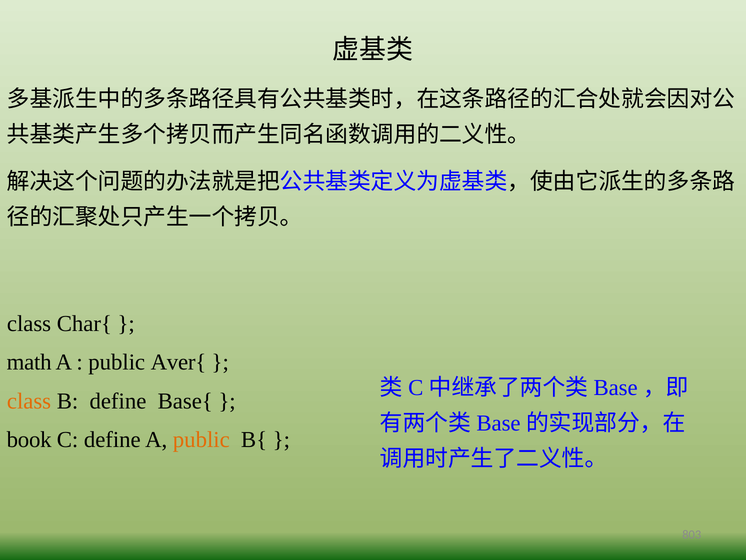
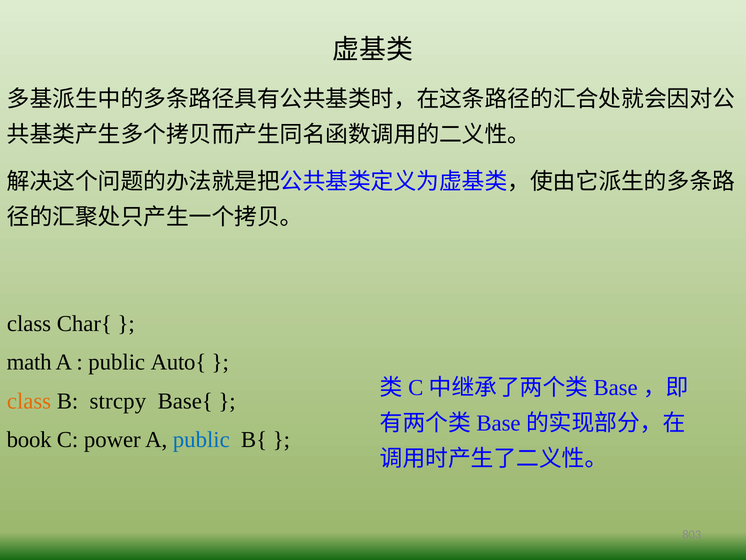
Aver{: Aver{ -> Auto{
B define: define -> strcpy
C define: define -> power
public at (201, 440) colour: orange -> blue
